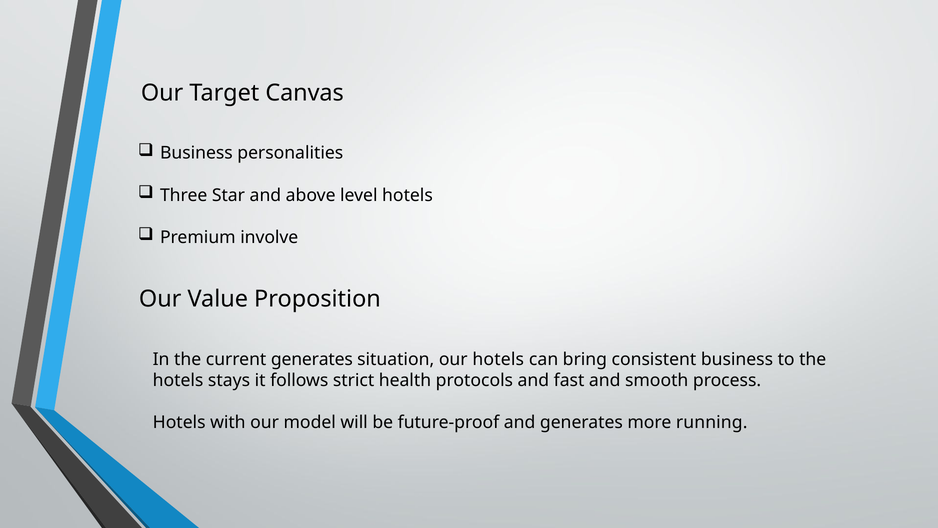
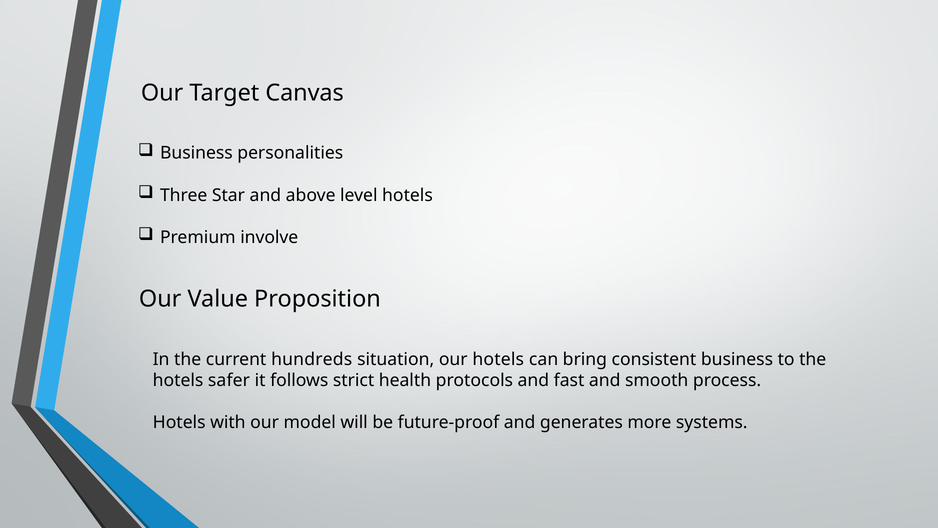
current generates: generates -> hundreds
stays: stays -> safer
running: running -> systems
